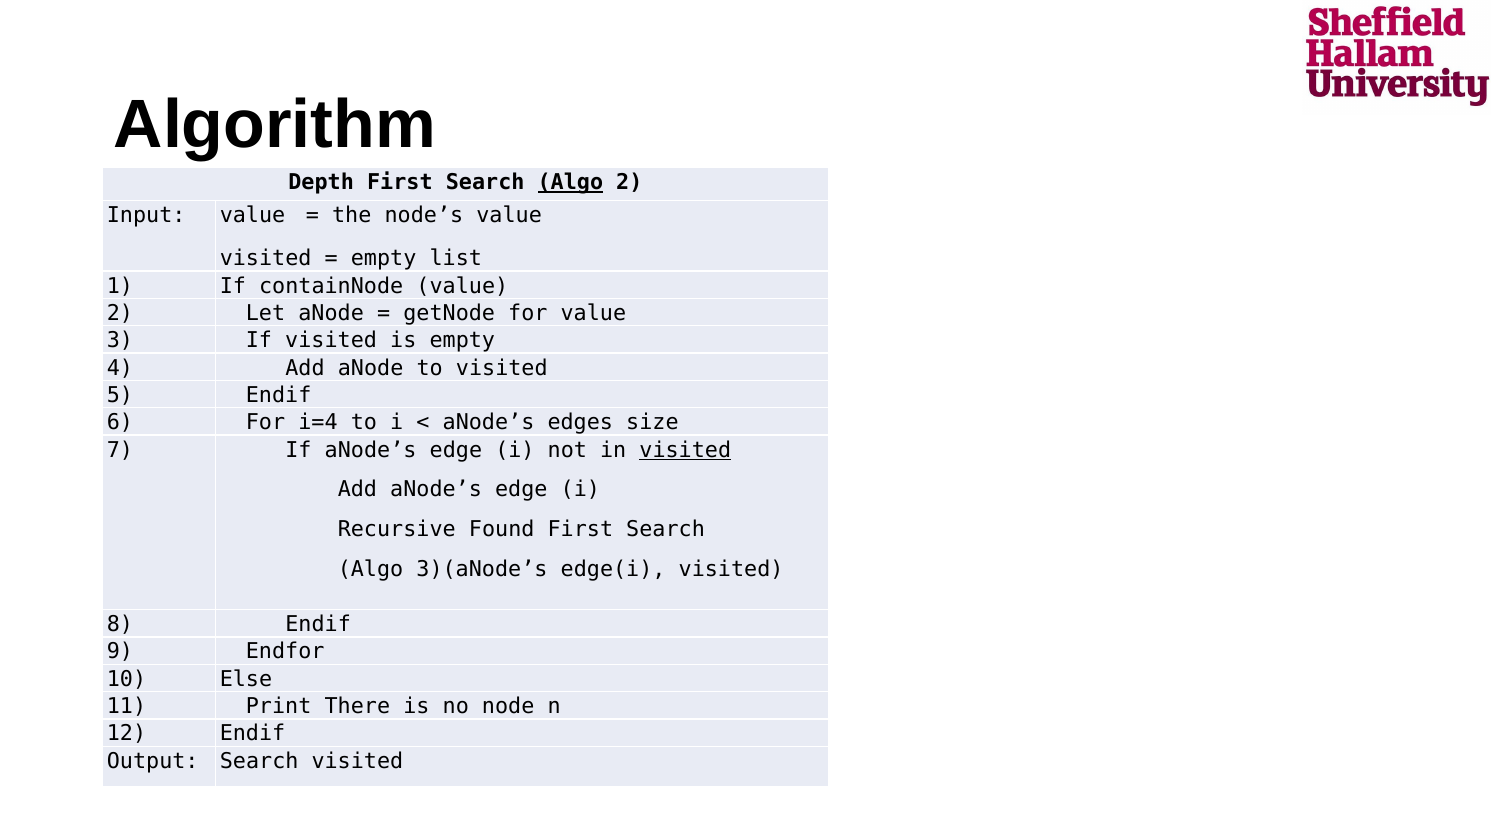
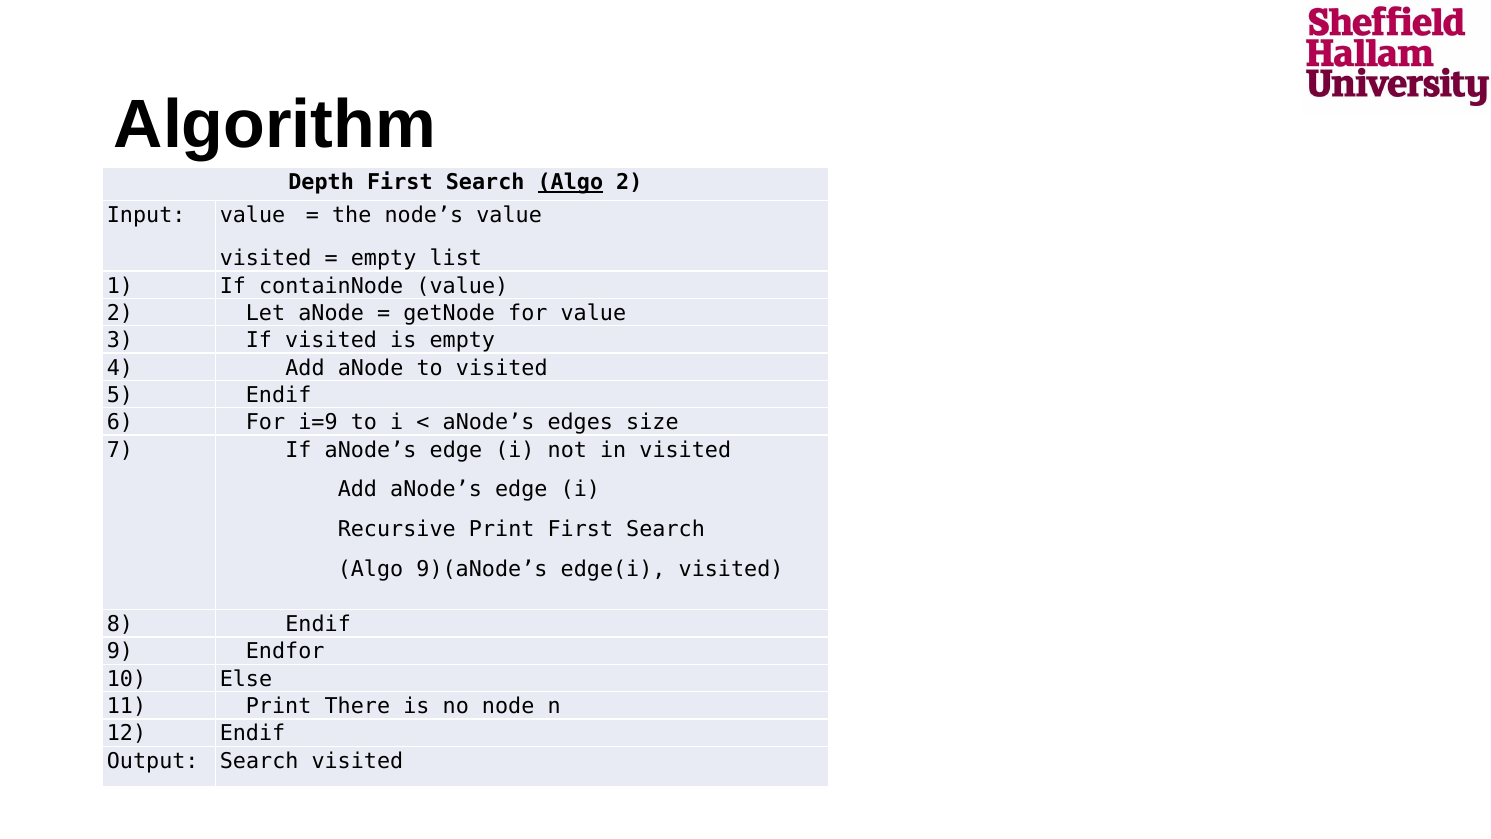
i=4: i=4 -> i=9
visited at (685, 450) underline: present -> none
Recursive Found: Found -> Print
3)(aNode’s: 3)(aNode’s -> 9)(aNode’s
